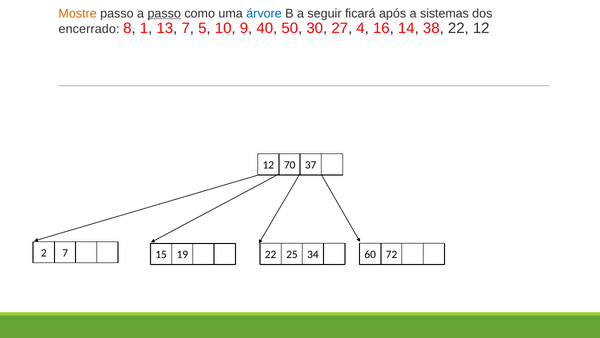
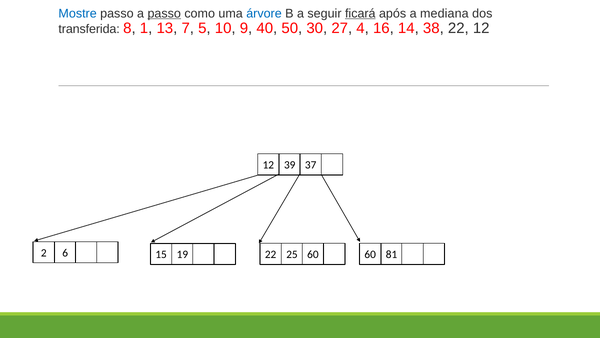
Mostre colour: orange -> blue
ficará underline: none -> present
sistemas: sistemas -> mediana
encerrado: encerrado -> transferida
70: 70 -> 39
2 7: 7 -> 6
25 34: 34 -> 60
72: 72 -> 81
